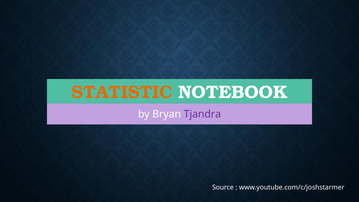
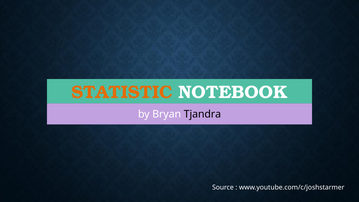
Tjandra colour: purple -> black
